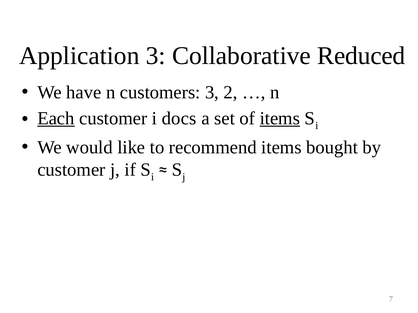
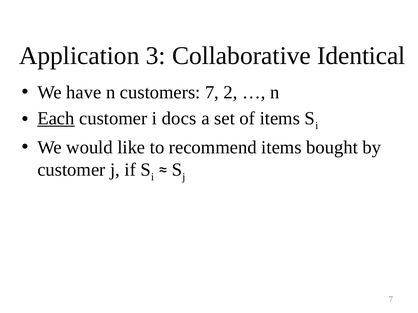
Reduced: Reduced -> Identical
customers 3: 3 -> 7
items at (280, 118) underline: present -> none
